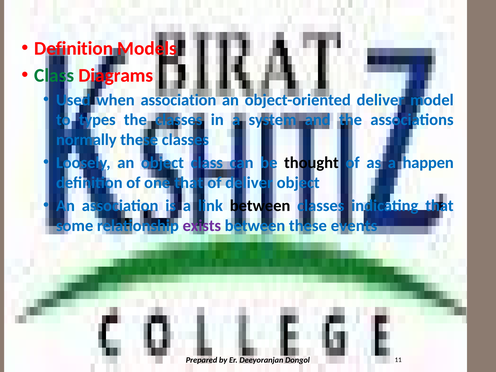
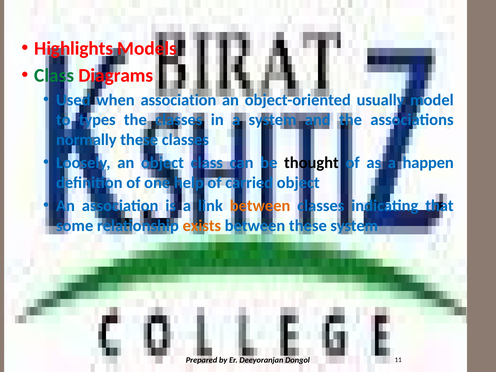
Definition at (74, 48): Definition -> Highlights
object-oriented deliver: deliver -> usually
one that: that -> help
of deliver: deliver -> carried
between at (260, 206) colour: black -> orange
exists colour: purple -> orange
these events: events -> system
